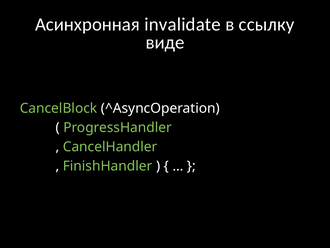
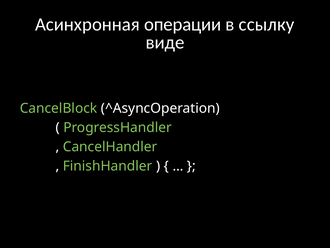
invalidate: invalidate -> операции
